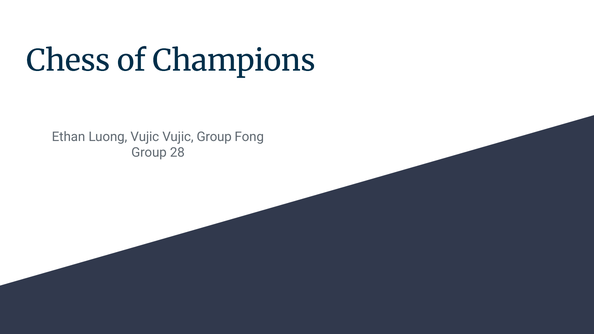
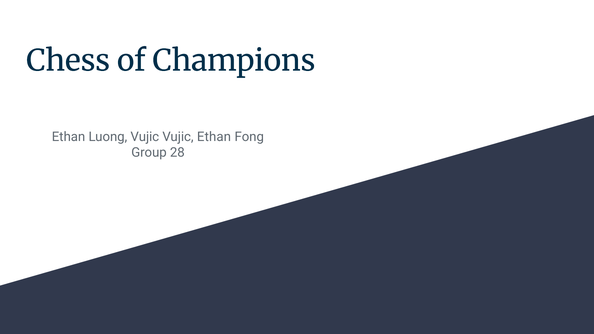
Vujic Group: Group -> Ethan
